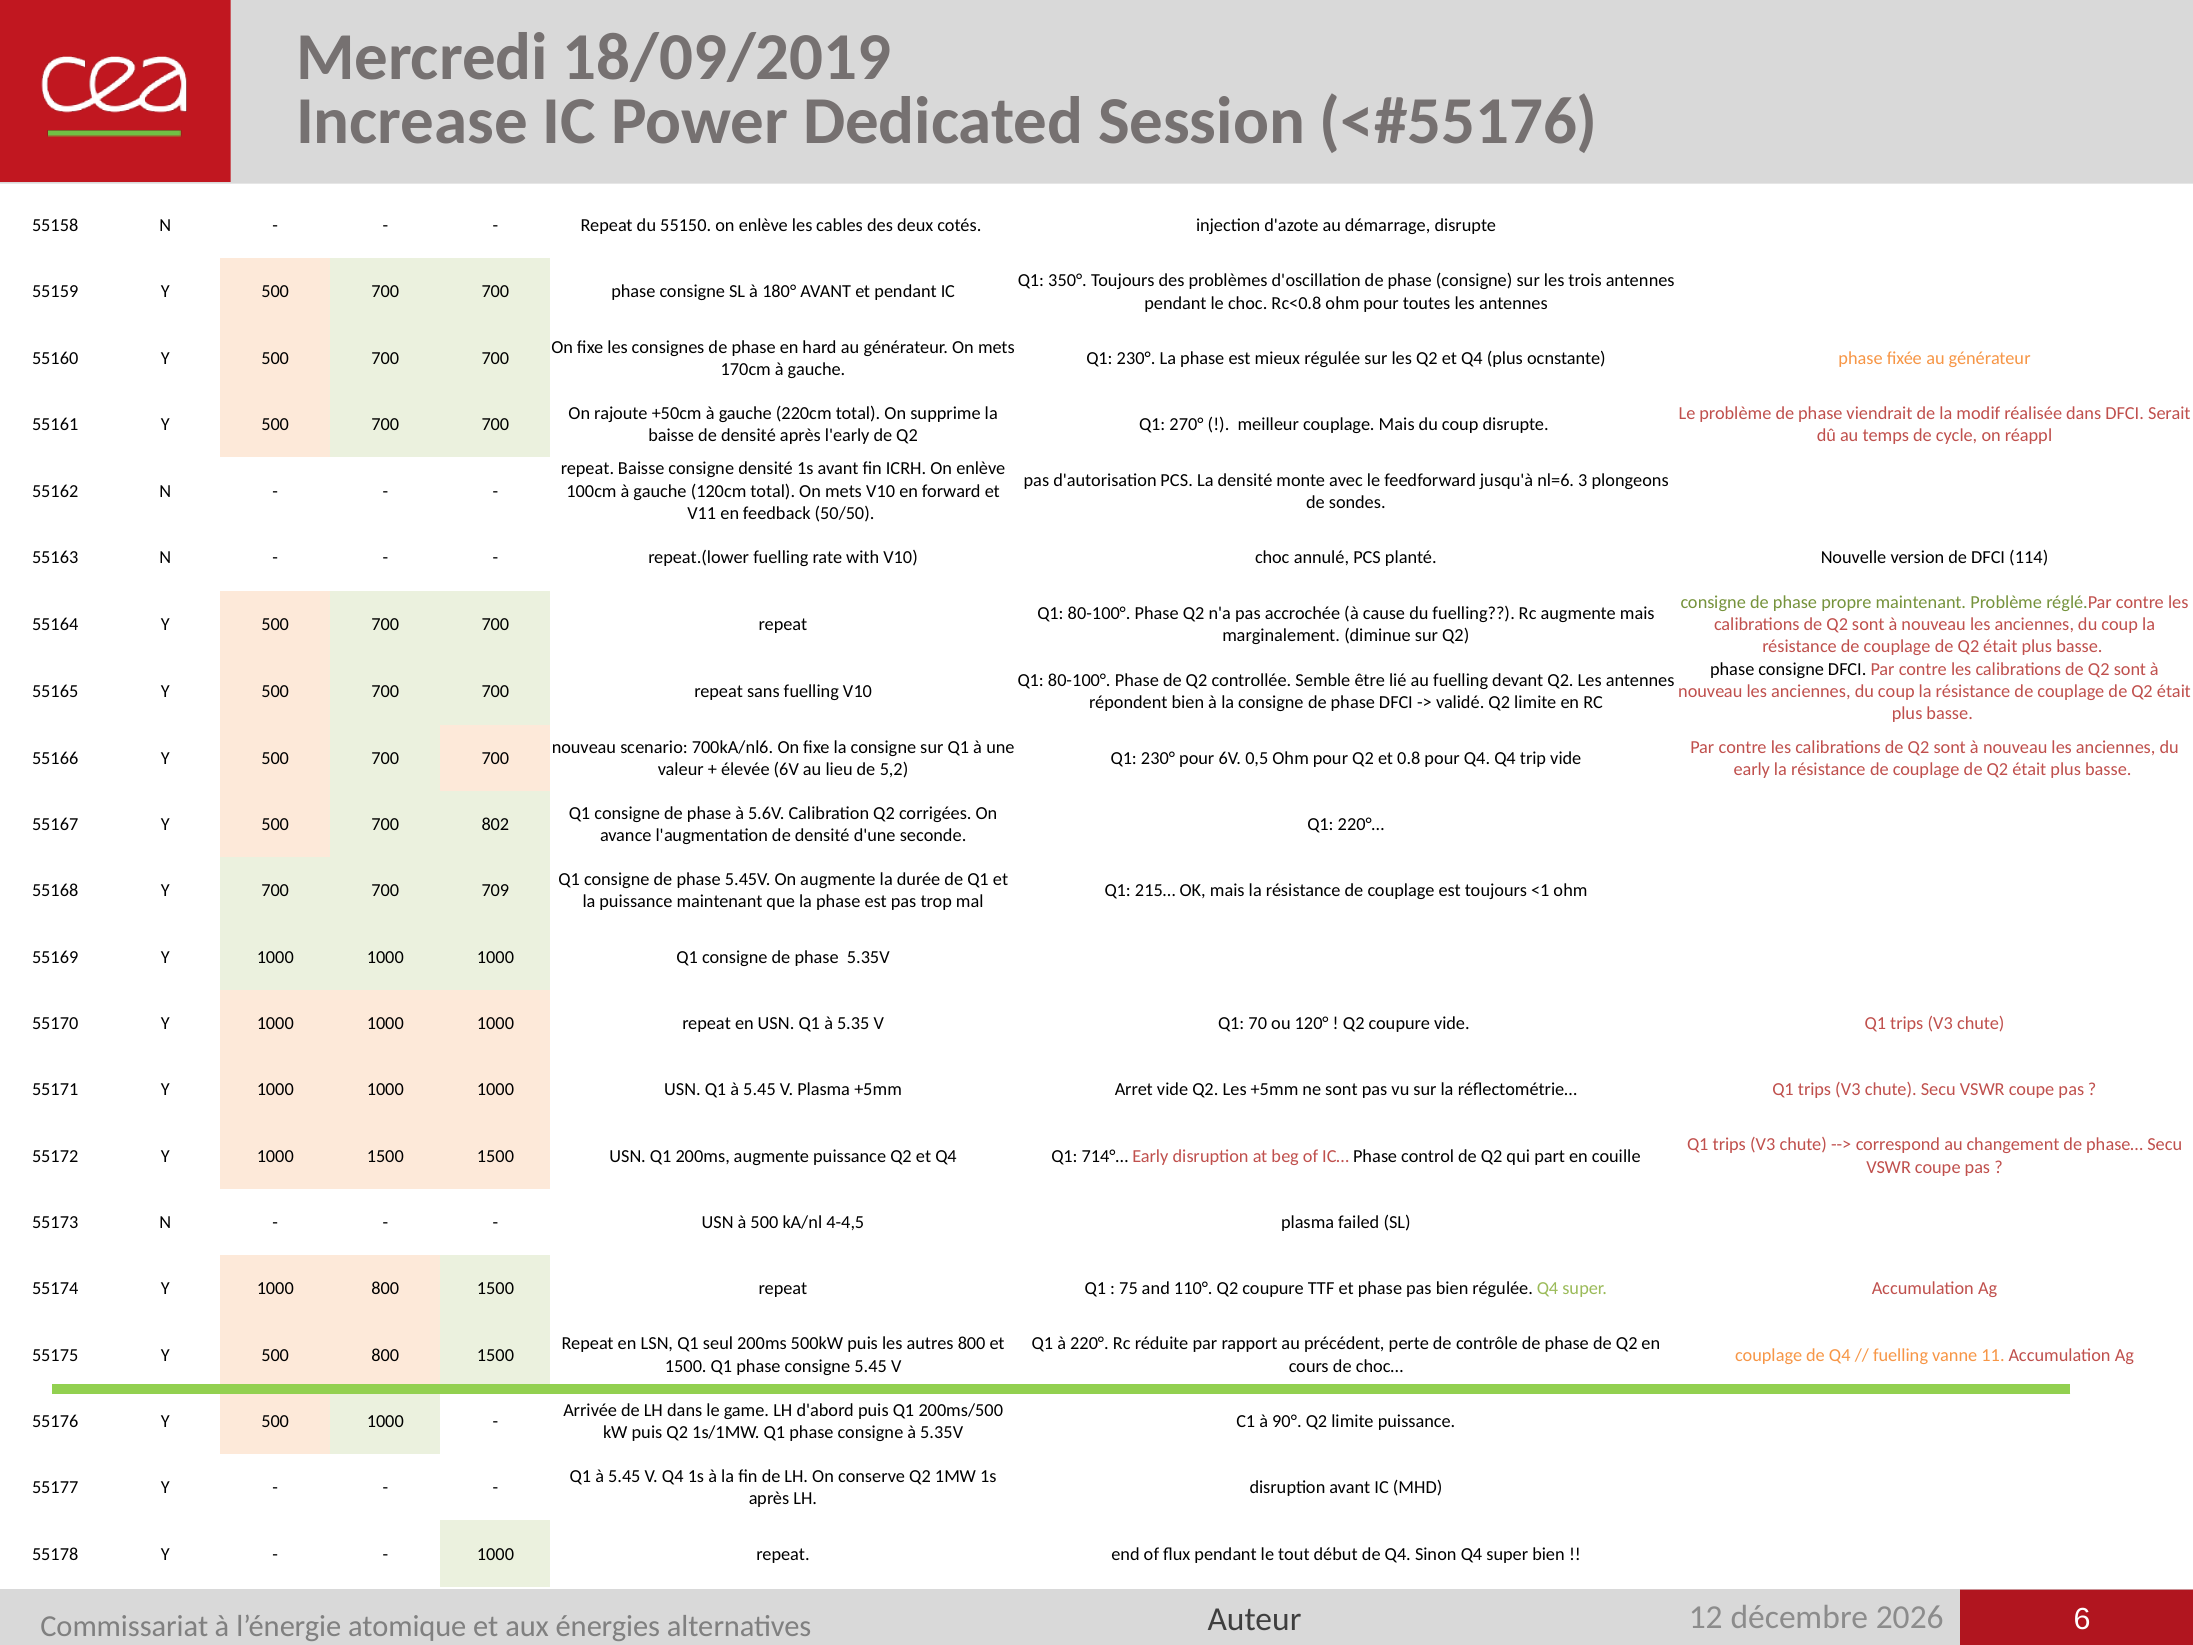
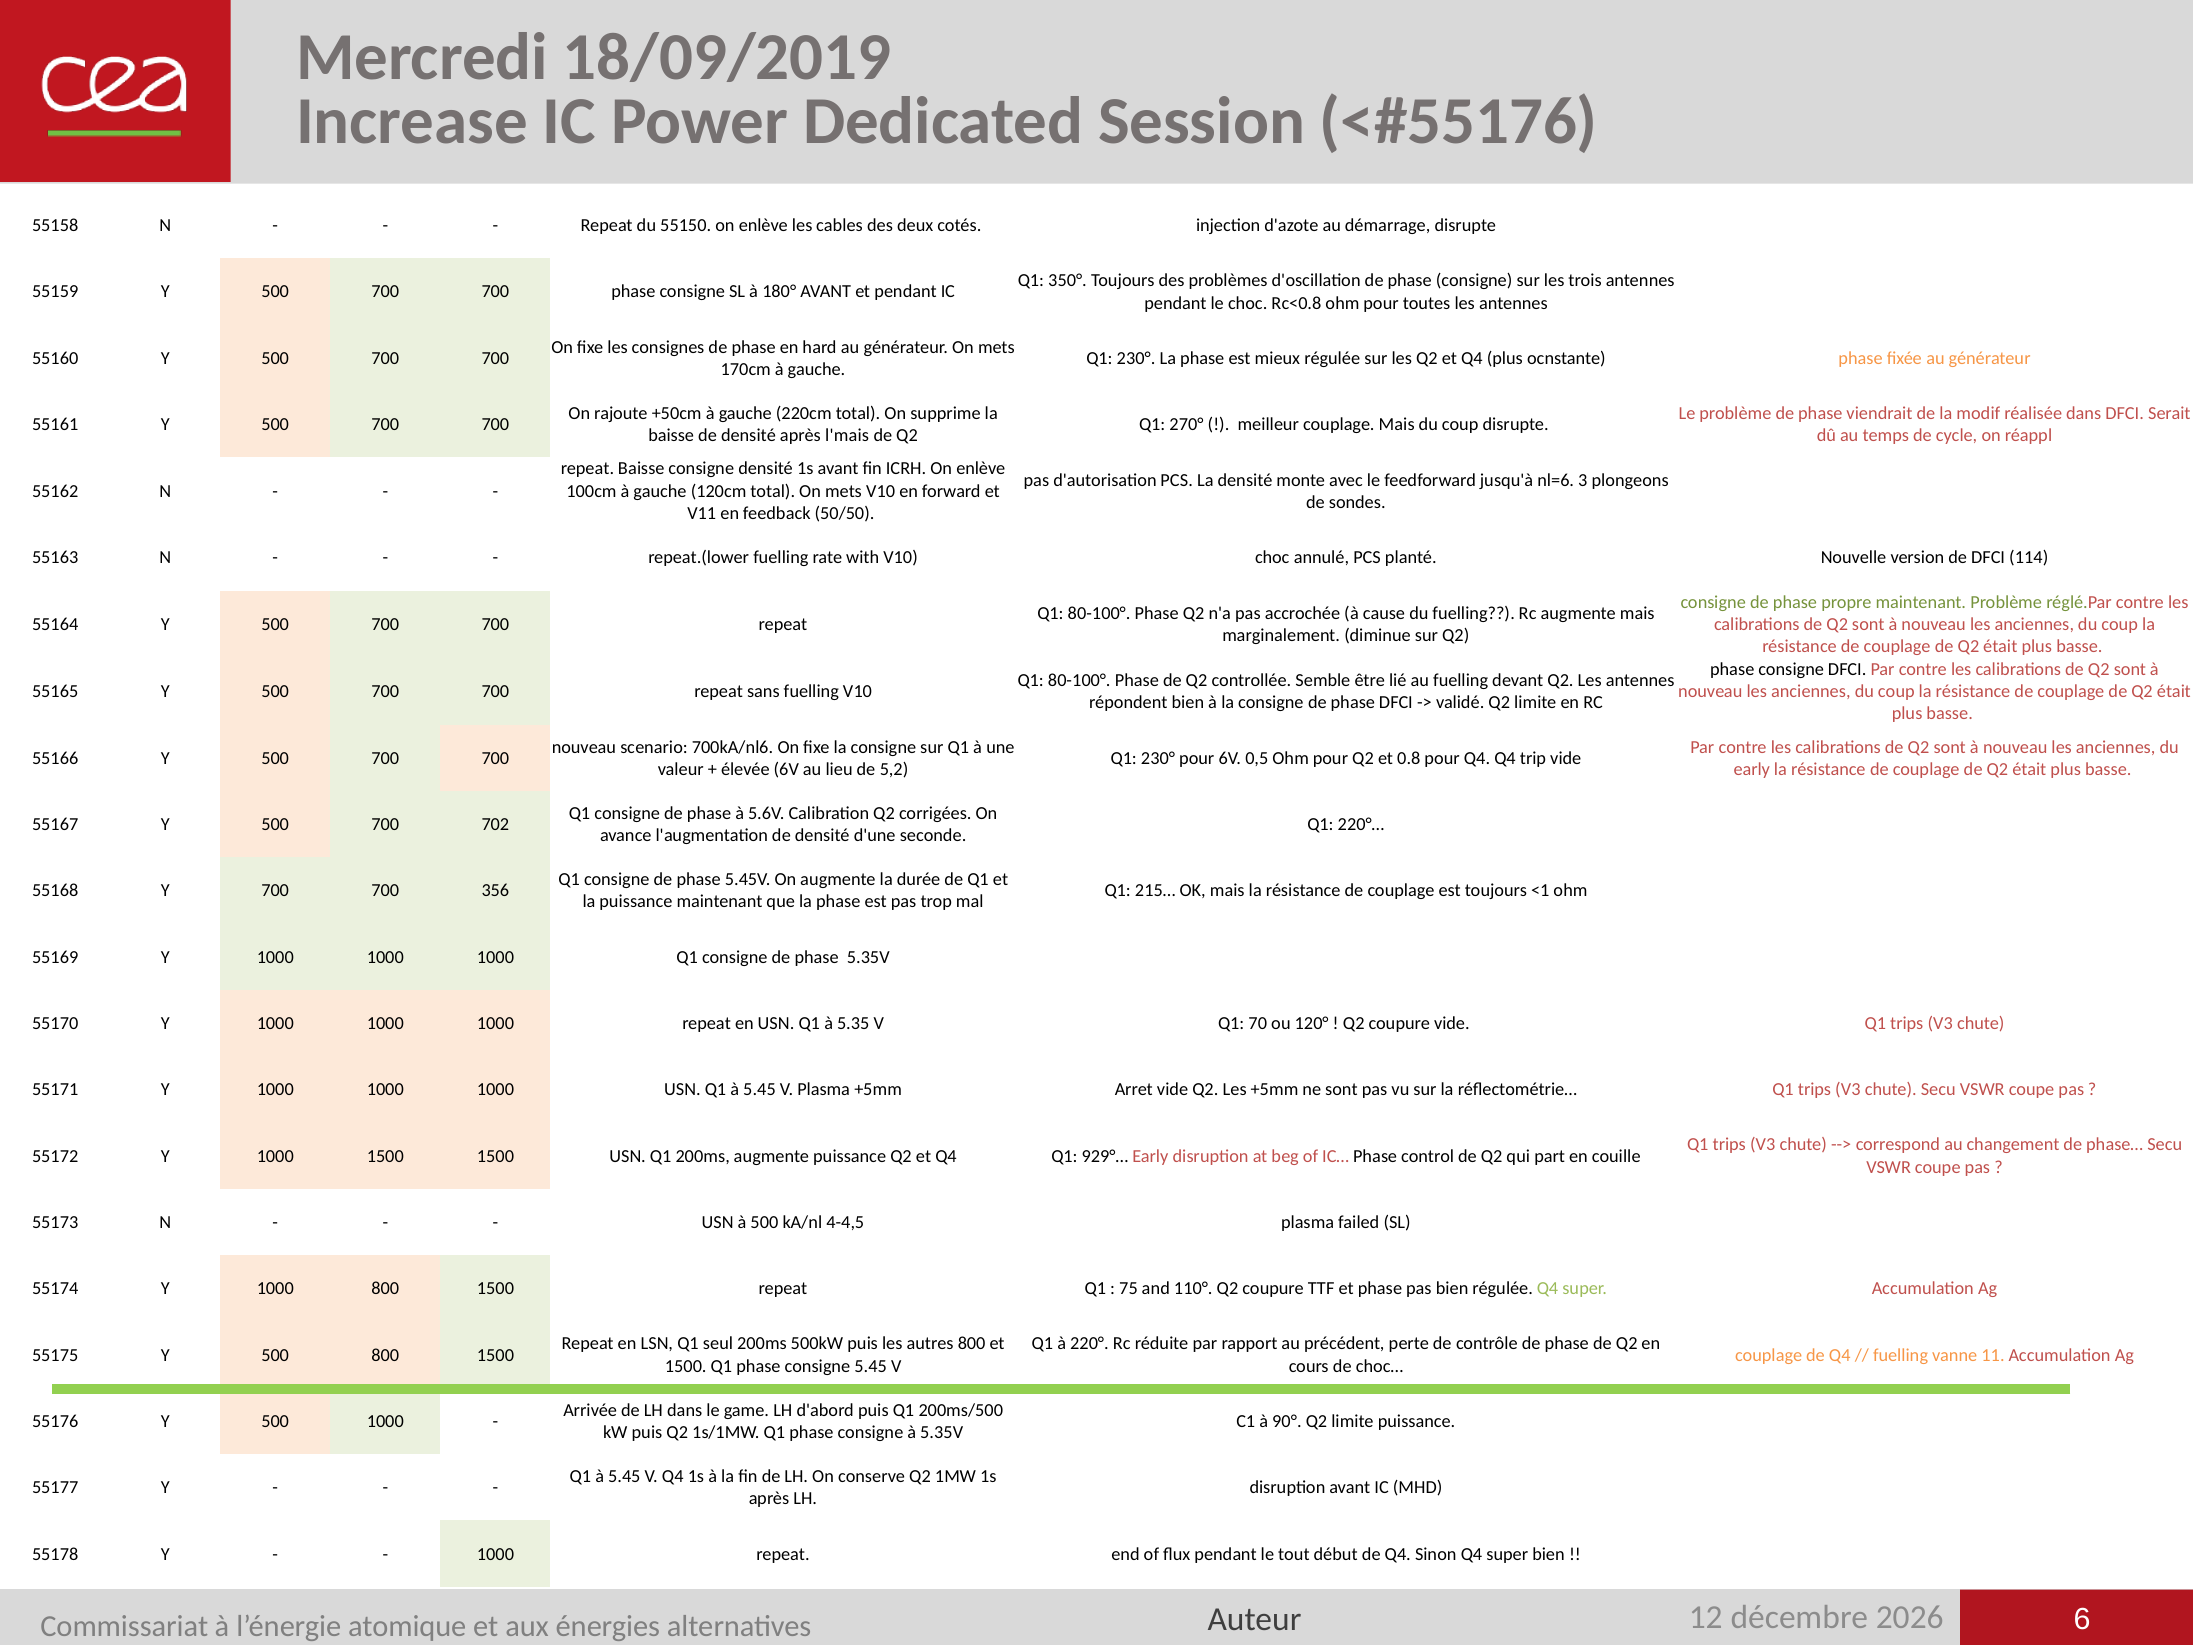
l'early: l'early -> l'mais
802: 802 -> 702
709: 709 -> 356
714°…: 714°… -> 929°…
